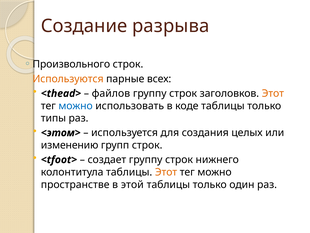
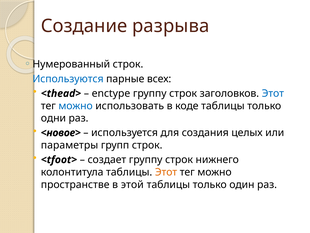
Произвольного: Произвольного -> Нумерованный
Используются colour: orange -> blue
файлов: файлов -> enctype
Этот at (273, 93) colour: orange -> blue
типы: типы -> одни
<этом>: <этом> -> <новое>
изменению: изменению -> параметры
